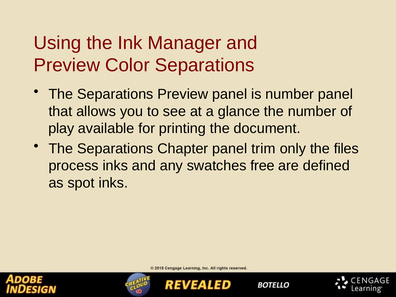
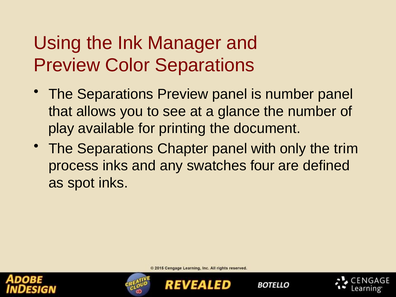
trim: trim -> with
files: files -> trim
free: free -> four
